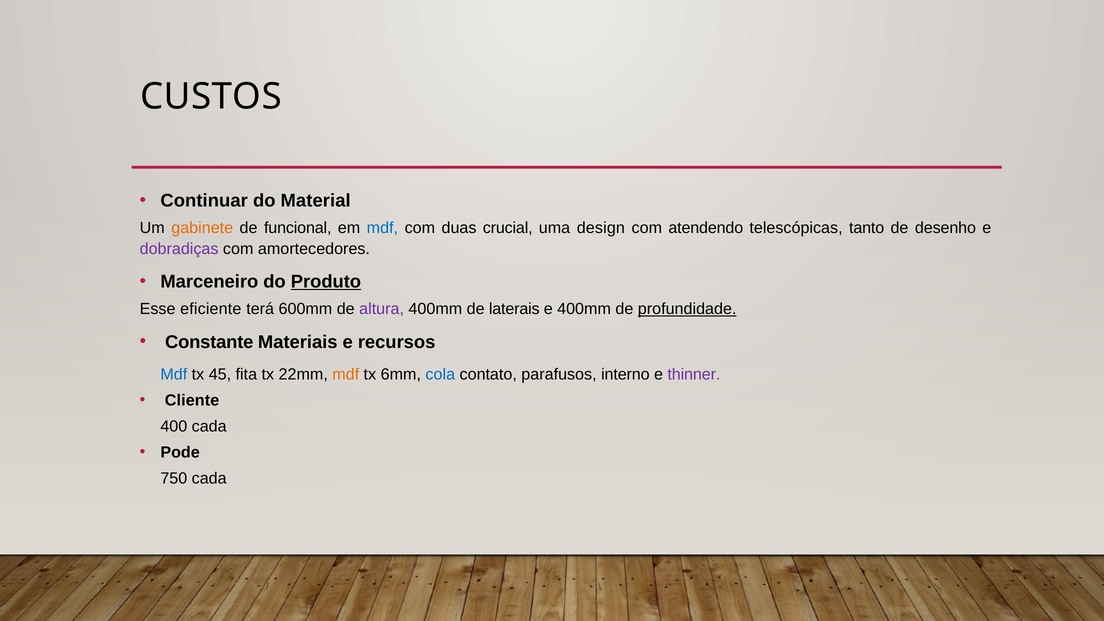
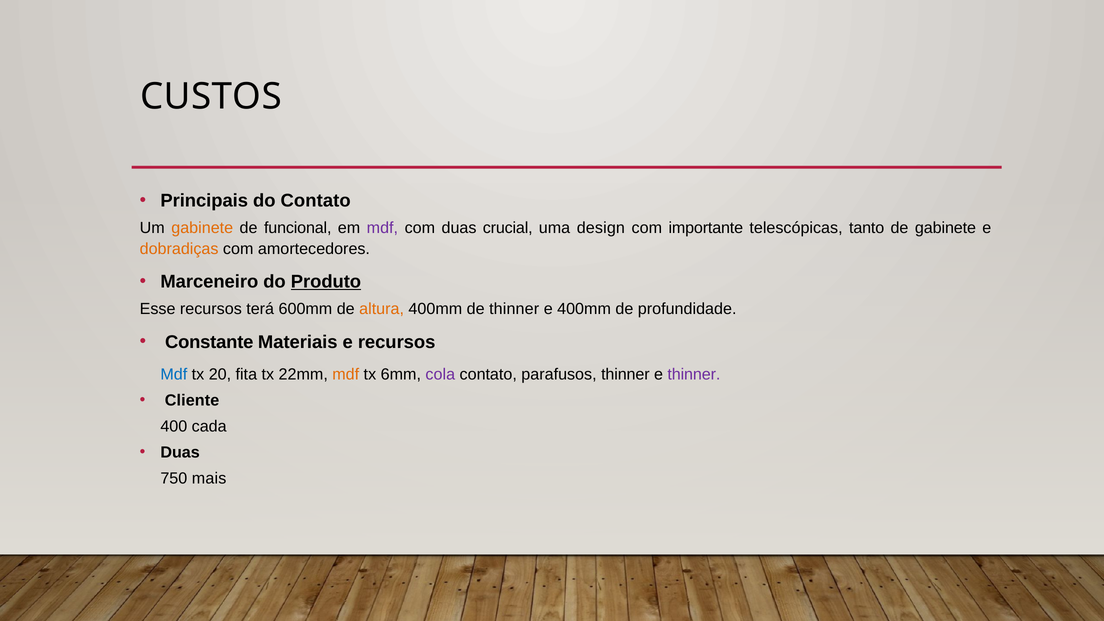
Continuar: Continuar -> Principais
do Material: Material -> Contato
mdf at (382, 228) colour: blue -> purple
atendendo: atendendo -> importante
de desenho: desenho -> gabinete
dobradiças colour: purple -> orange
Esse eficiente: eficiente -> recursos
altura colour: purple -> orange
de laterais: laterais -> thinner
profundidade underline: present -> none
45: 45 -> 20
cola colour: blue -> purple
parafusos interno: interno -> thinner
Pode at (180, 452): Pode -> Duas
750 cada: cada -> mais
